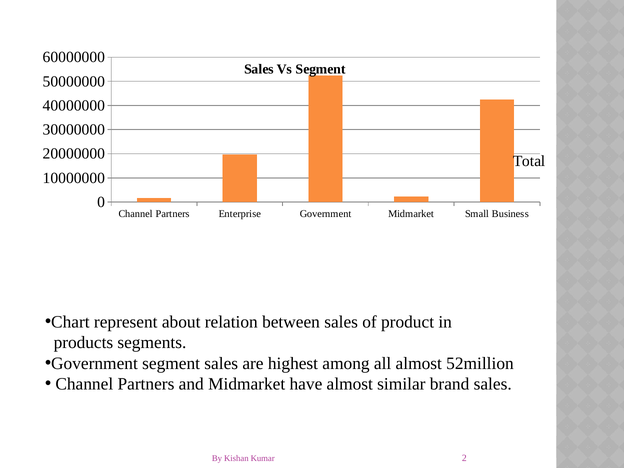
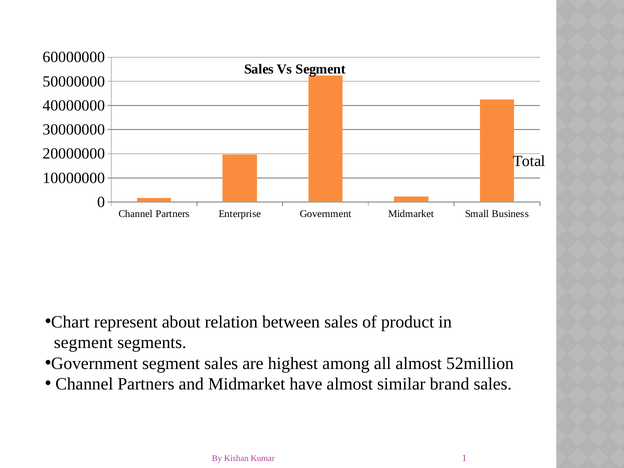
products at (83, 343): products -> segment
2: 2 -> 1
